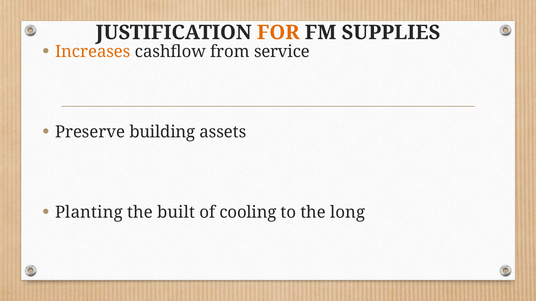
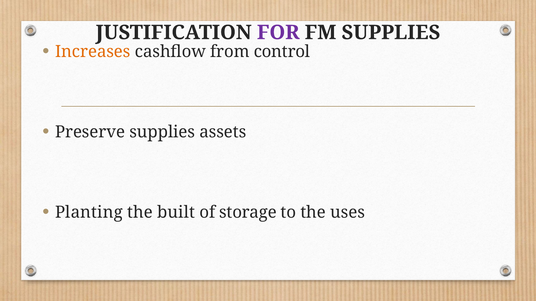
FOR colour: orange -> purple
service: service -> control
Preserve building: building -> supplies
cooling: cooling -> storage
long: long -> uses
